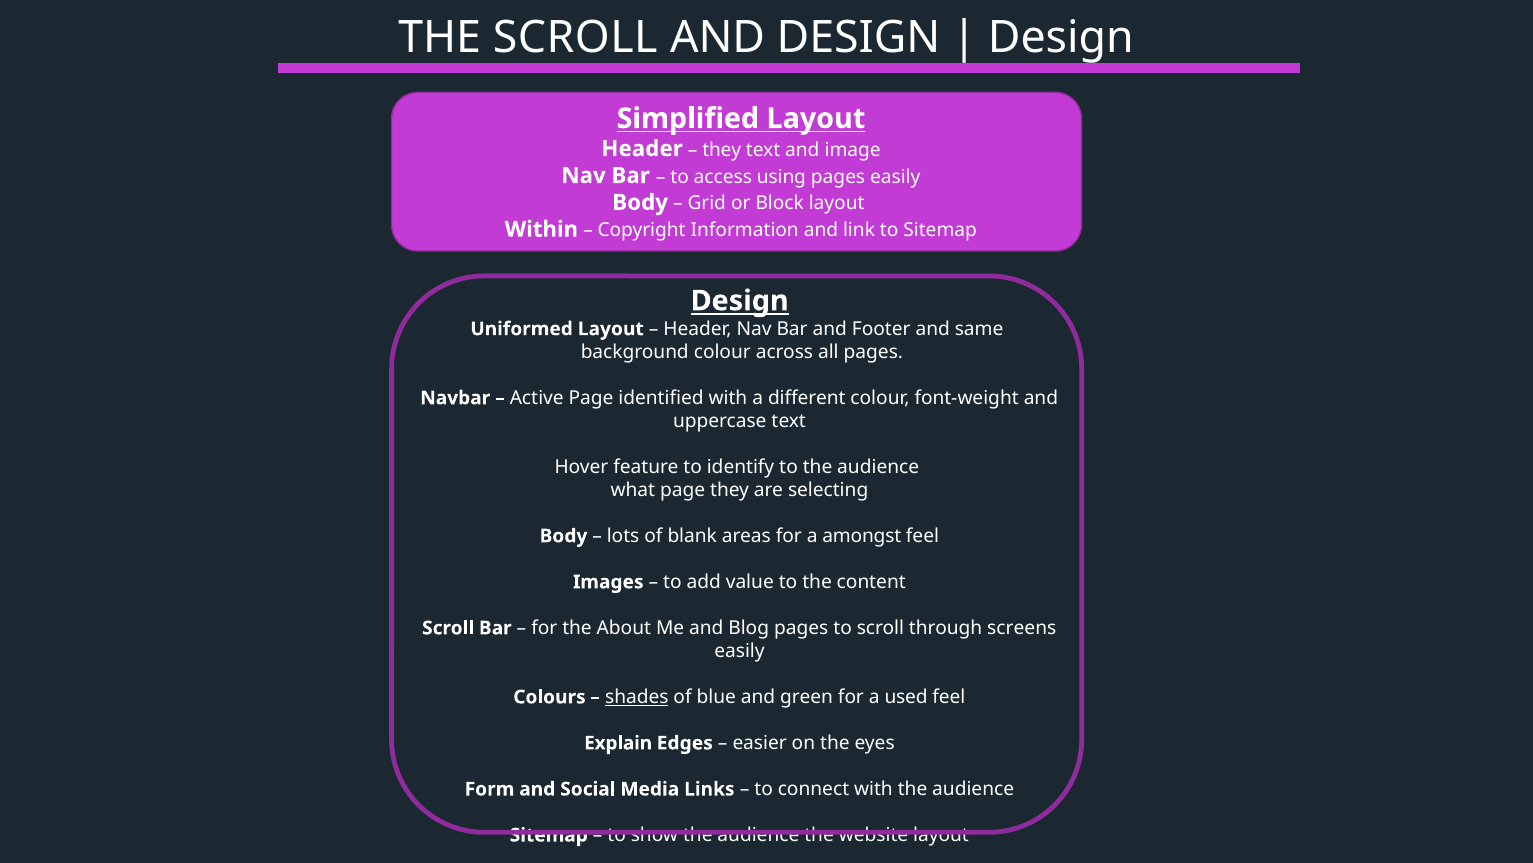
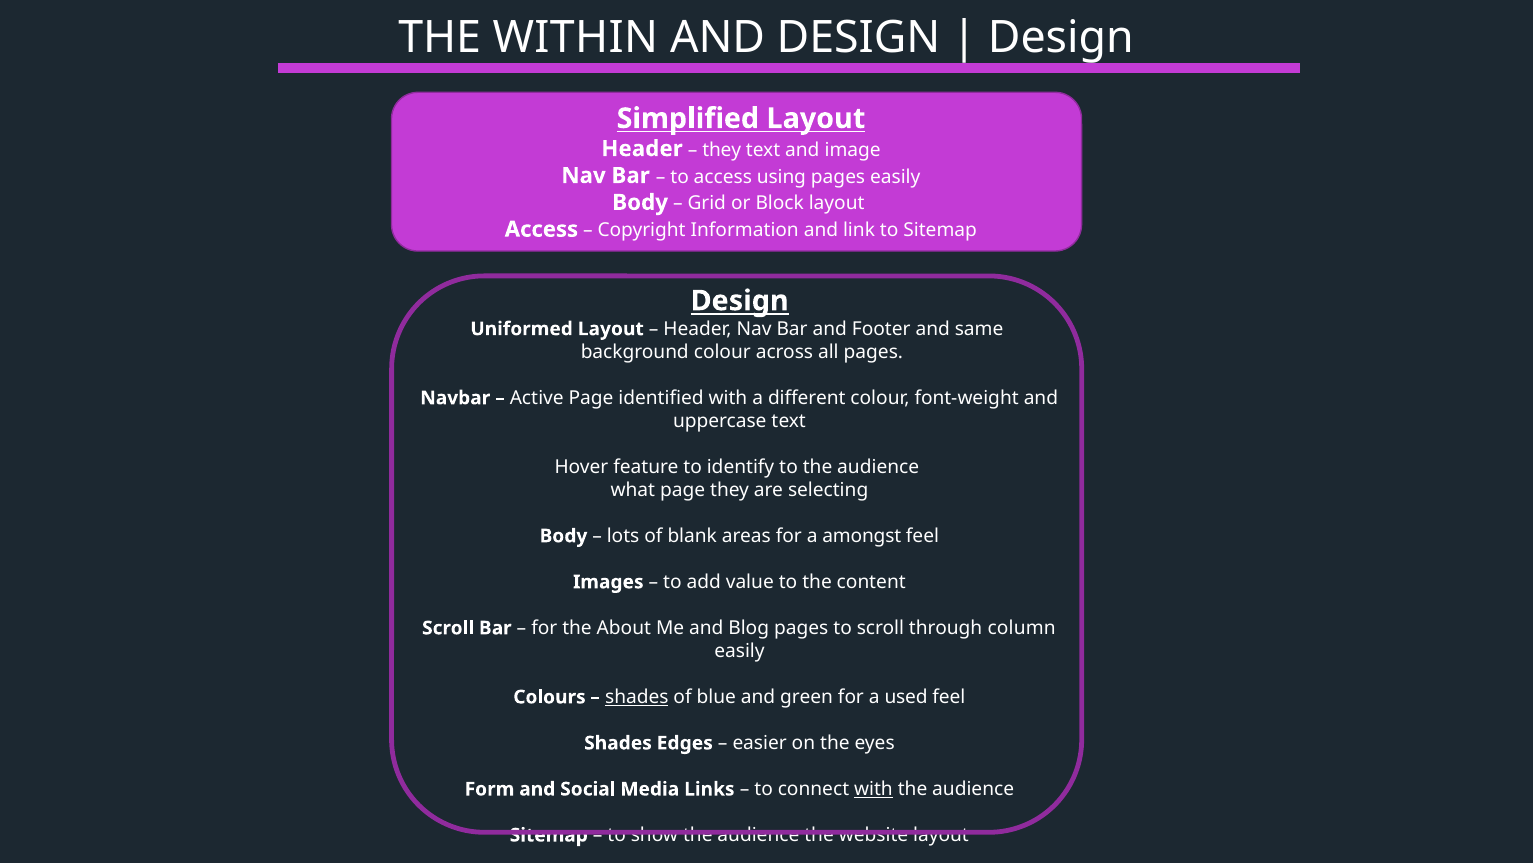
THE SCROLL: SCROLL -> WITHIN
Within at (541, 229): Within -> Access
screens: screens -> column
Explain at (618, 743): Explain -> Shades
with at (873, 789) underline: none -> present
